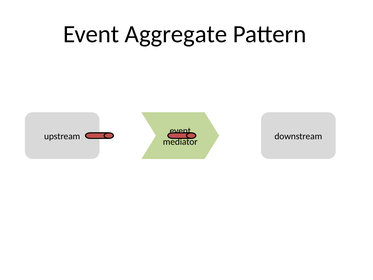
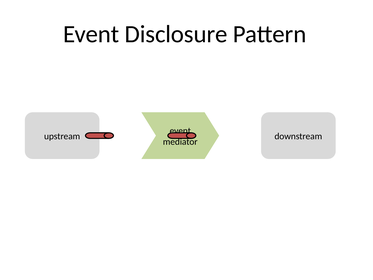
Aggregate: Aggregate -> Disclosure
